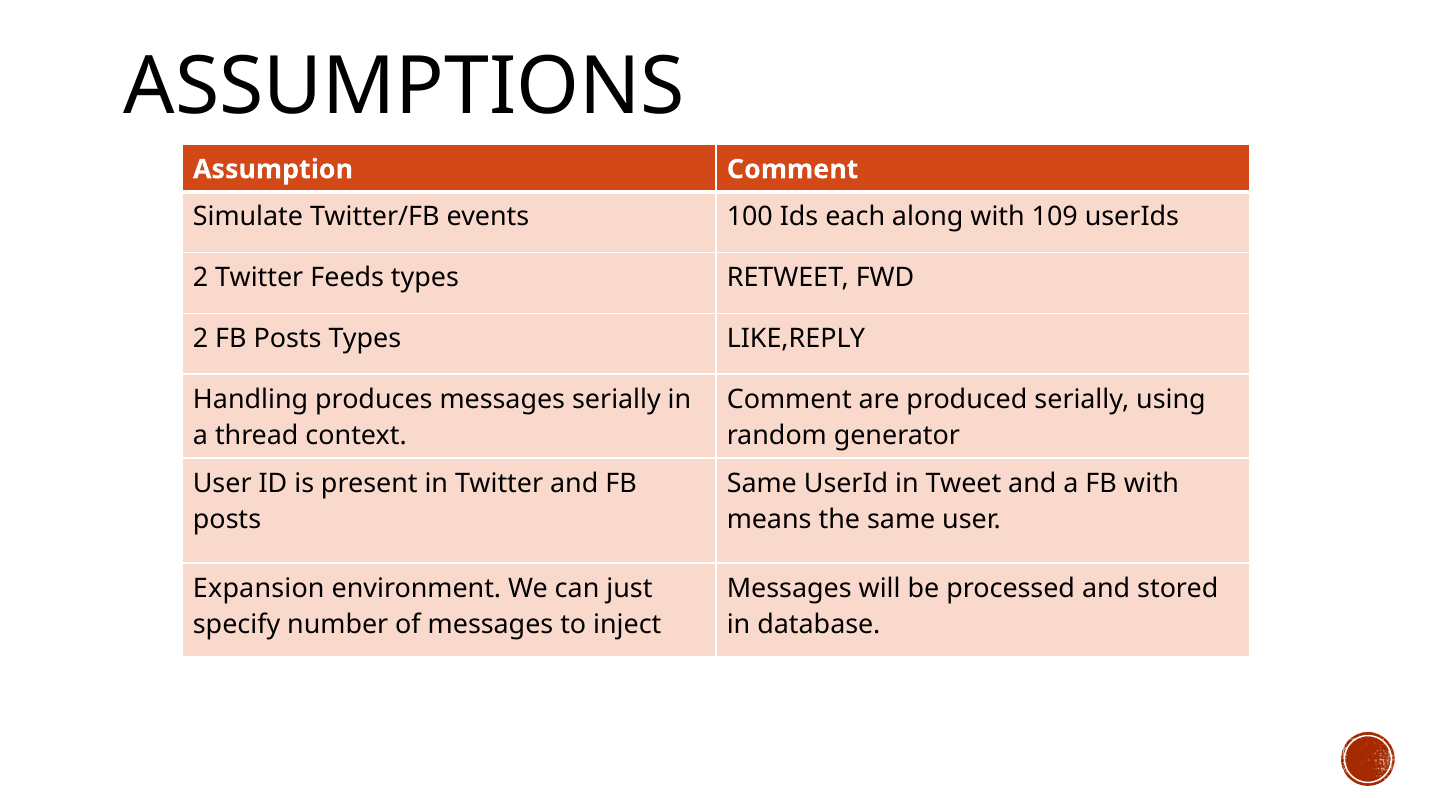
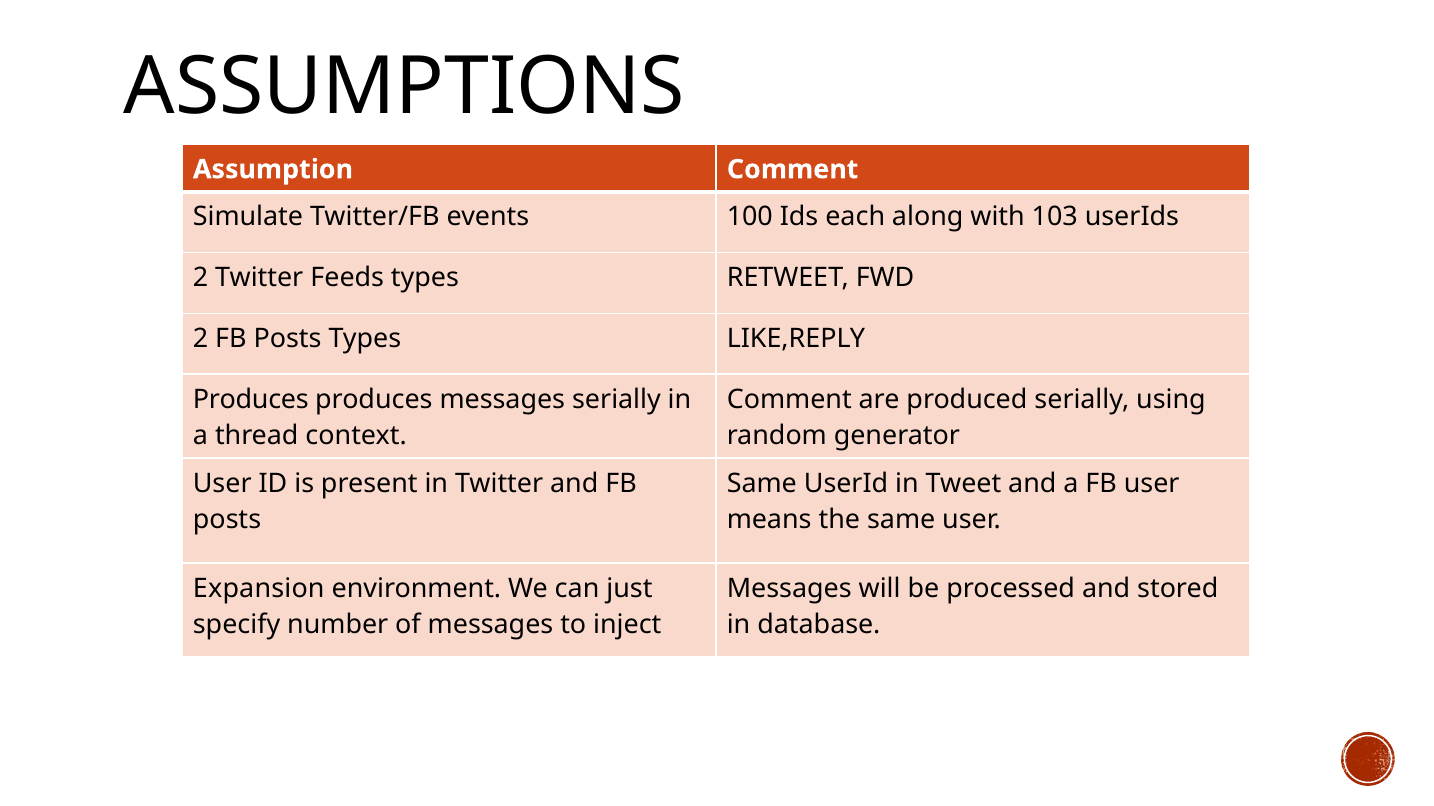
109: 109 -> 103
Handling at (251, 400): Handling -> Produces
FB with: with -> user
